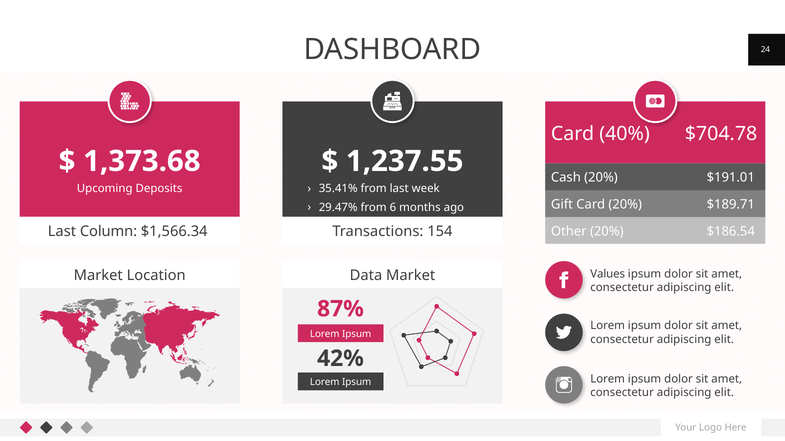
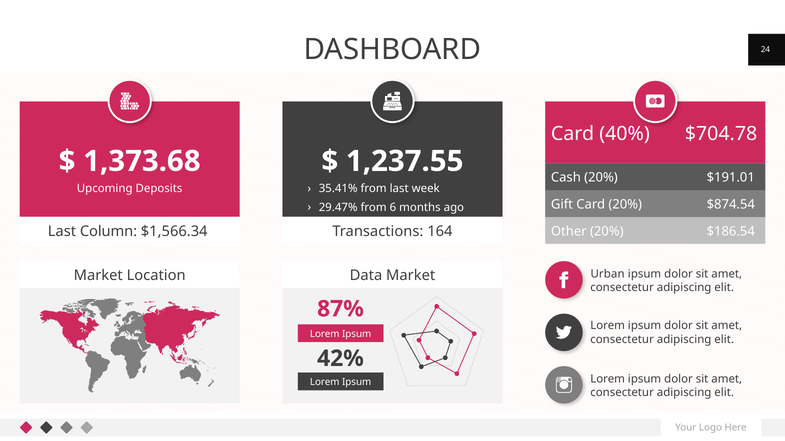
$189.71: $189.71 -> $874.54
154: 154 -> 164
Values: Values -> Urban
